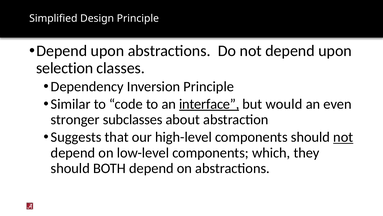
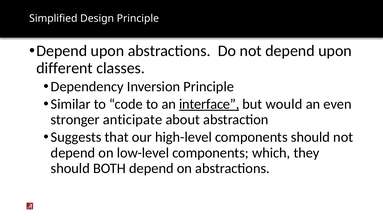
selection: selection -> different
subclasses: subclasses -> anticipate
not at (343, 137) underline: present -> none
